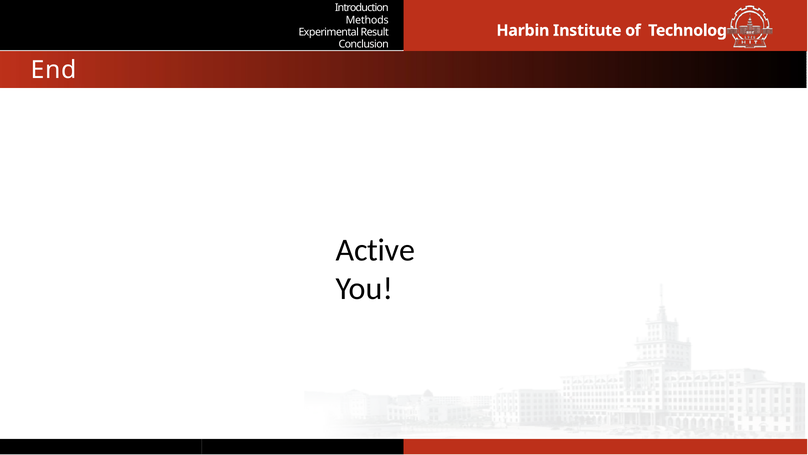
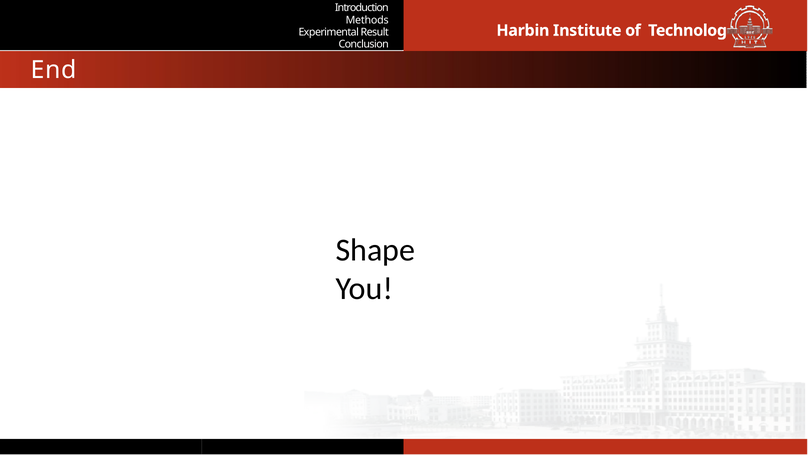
Active: Active -> Shape
